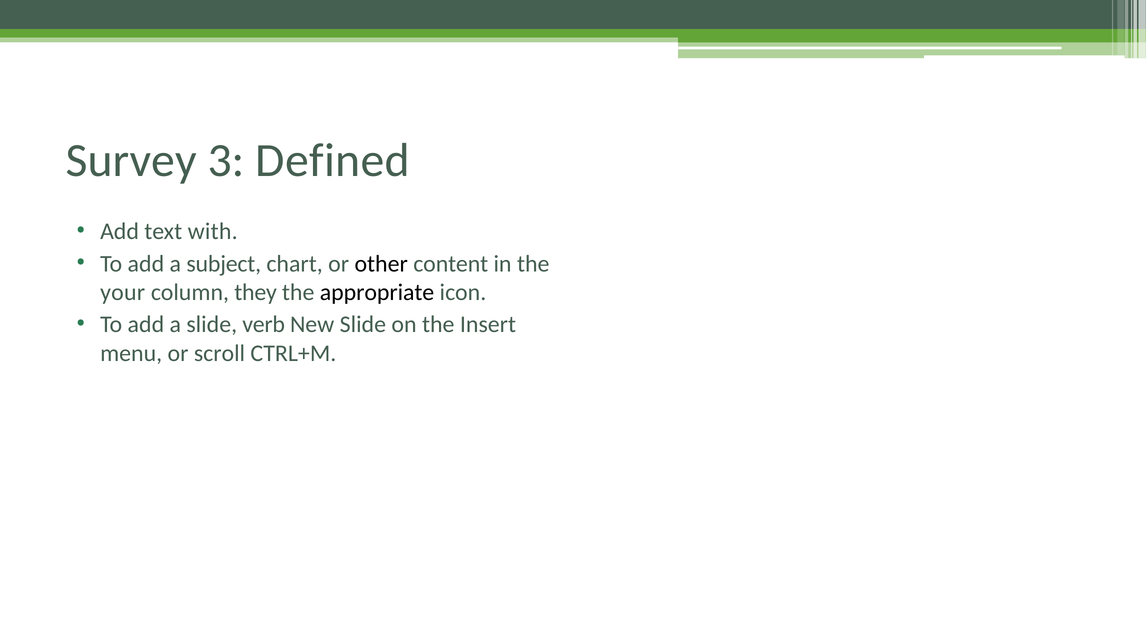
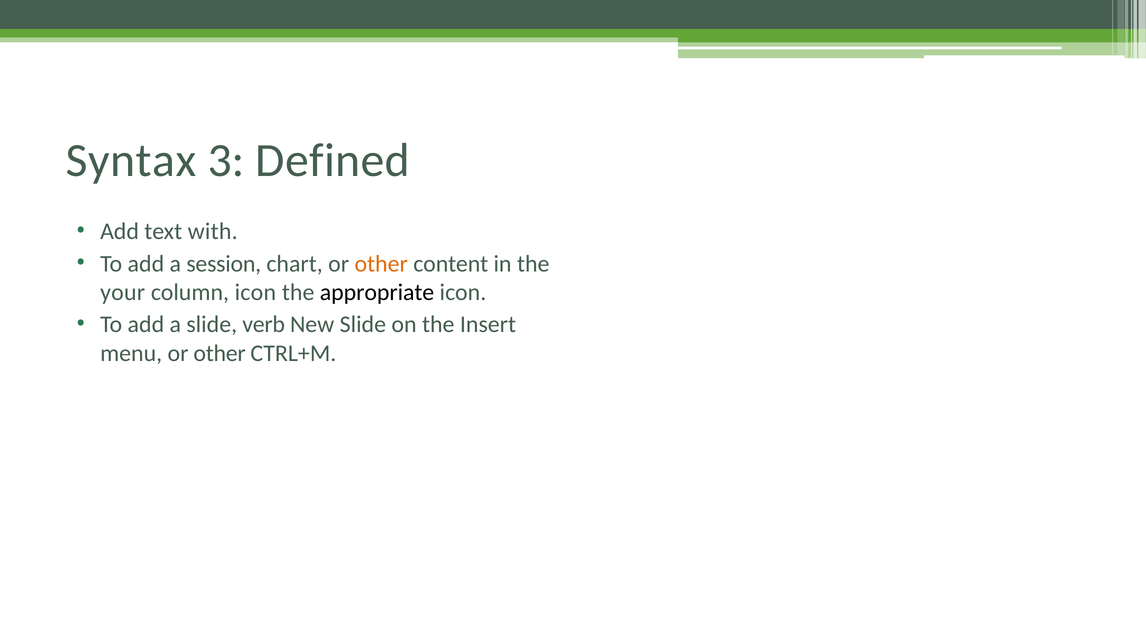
Survey: Survey -> Syntax
subject: subject -> session
other at (381, 264) colour: black -> orange
column they: they -> icon
menu or scroll: scroll -> other
